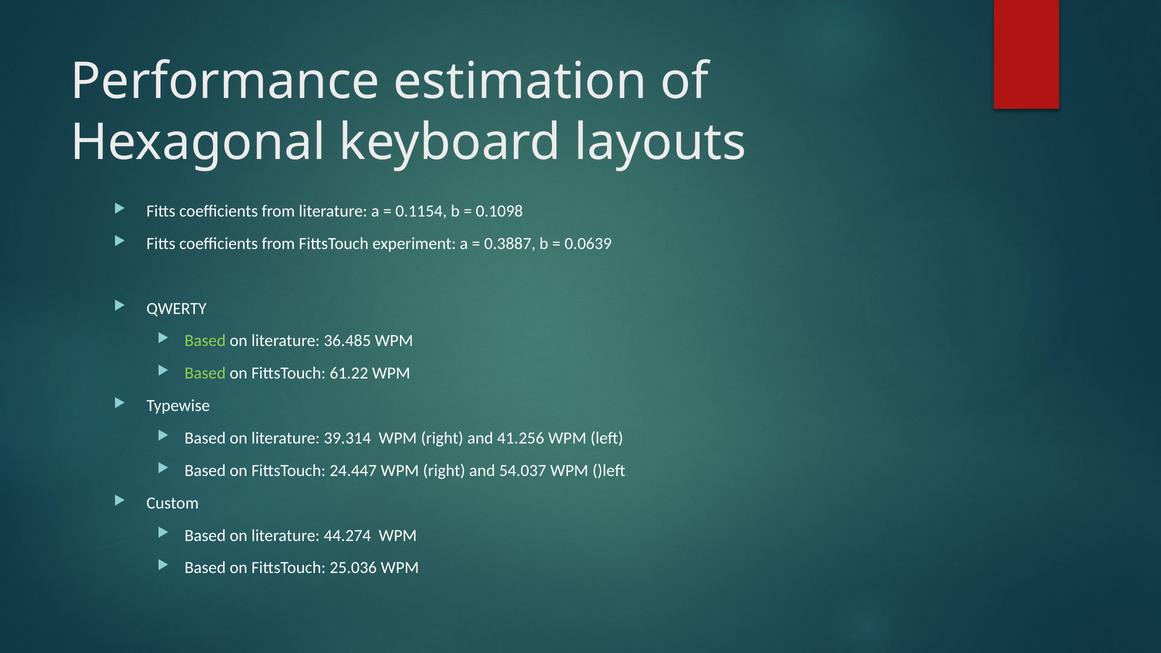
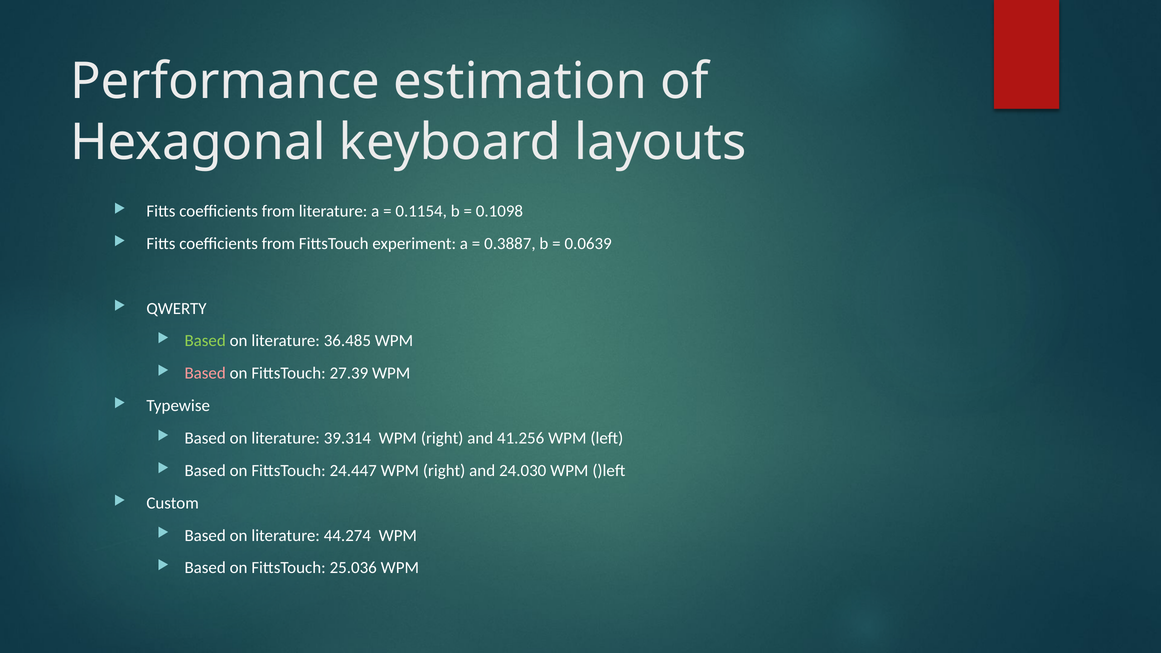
Based at (205, 373) colour: light green -> pink
61.22: 61.22 -> 27.39
54.037: 54.037 -> 24.030
